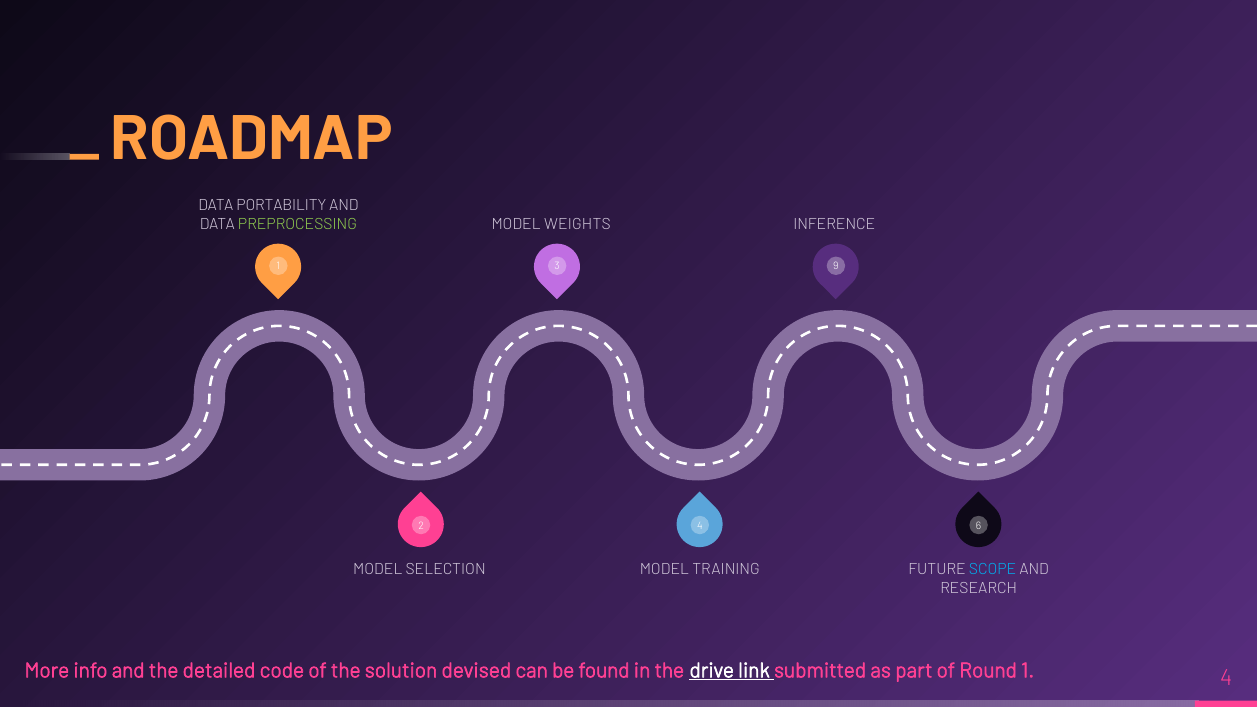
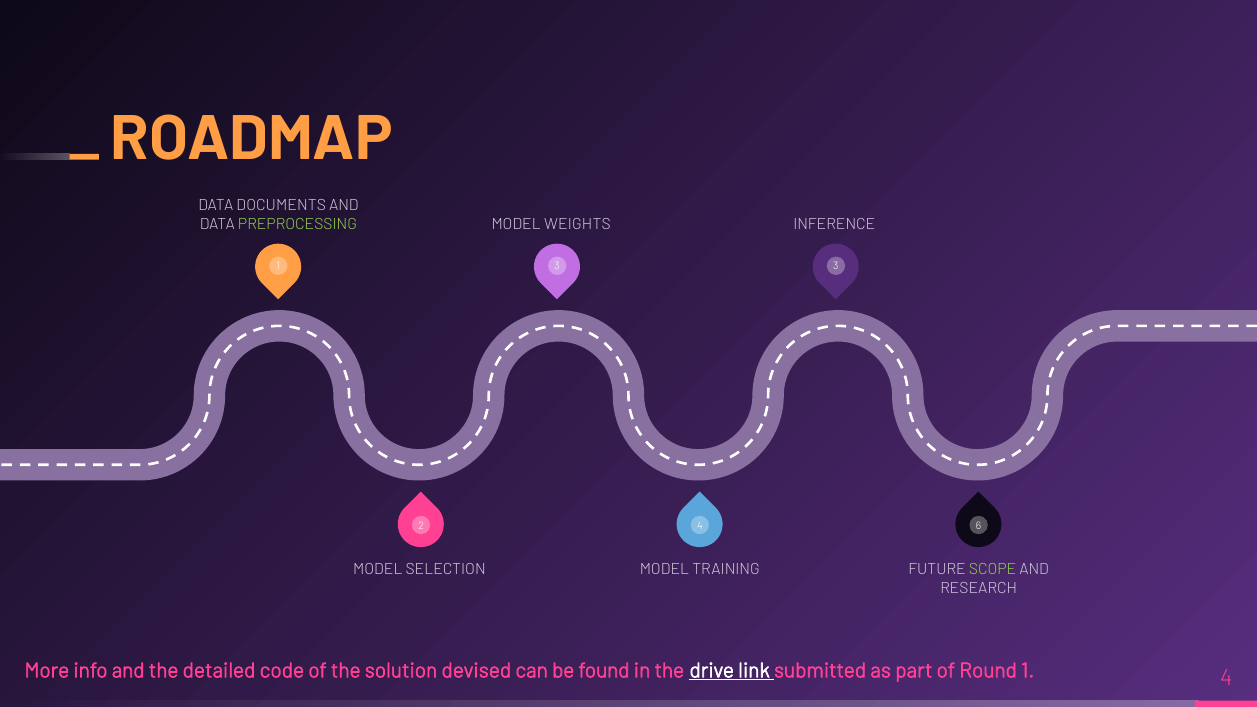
PORTABILITY: PORTABILITY -> DOCUMENTS
3 9: 9 -> 3
SCOPE colour: light blue -> light green
